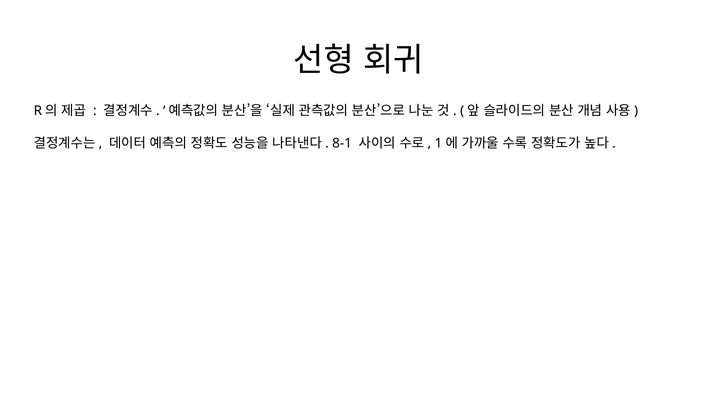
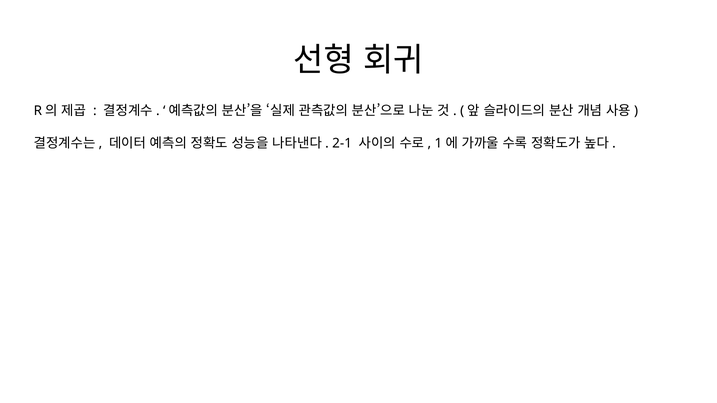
8-1: 8-1 -> 2-1
